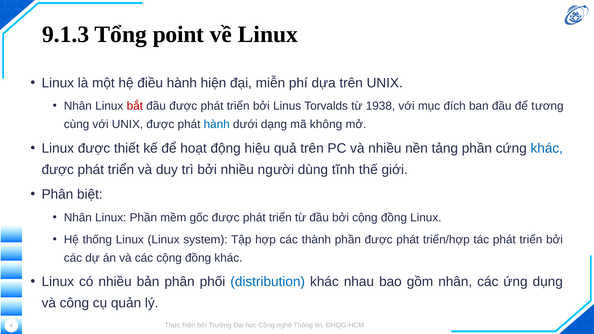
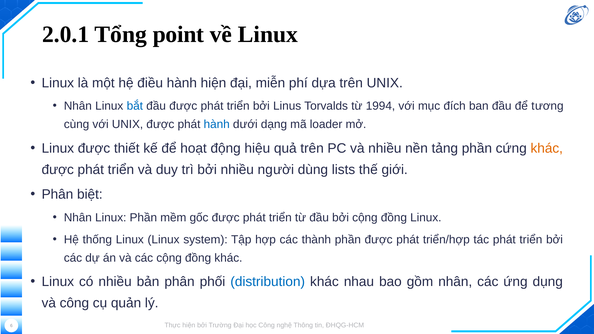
9.1.3: 9.1.3 -> 2.0.1
bắt colour: red -> blue
1938: 1938 -> 1994
không: không -> loader
khác at (547, 148) colour: blue -> orange
tĩnh: tĩnh -> lists
